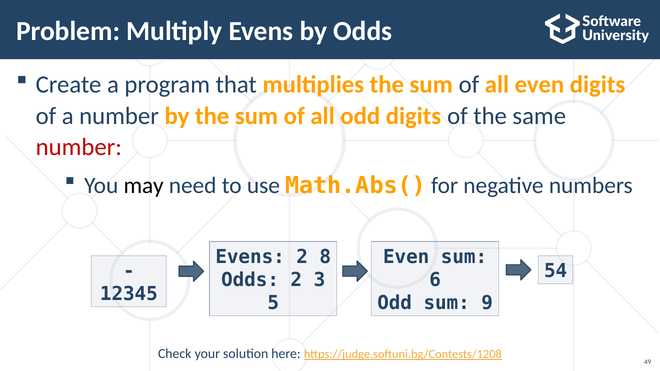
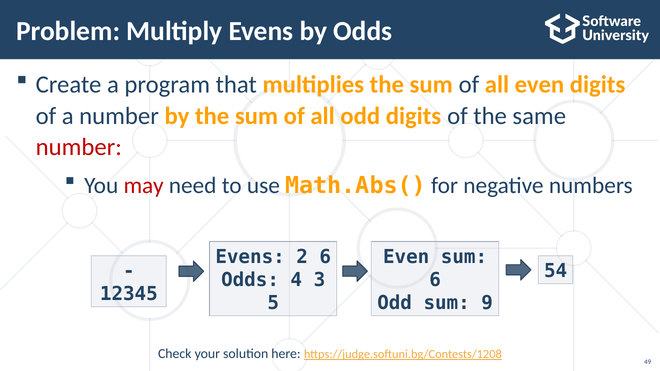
may colour: black -> red
2 8: 8 -> 6
Odds 2: 2 -> 4
